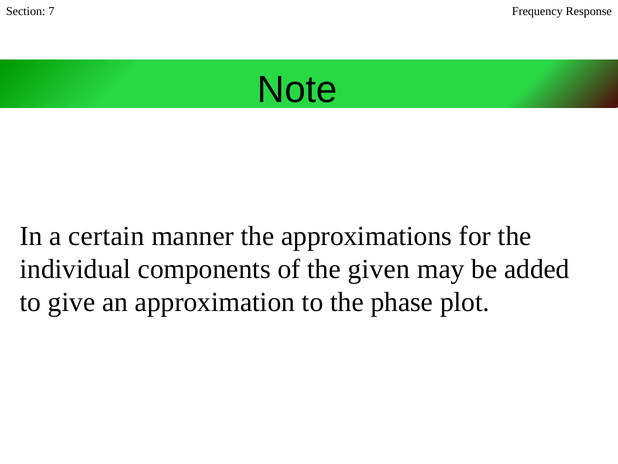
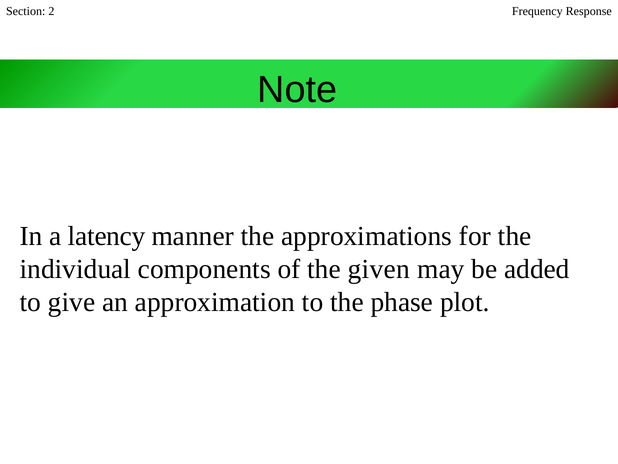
7: 7 -> 2
certain: certain -> latency
